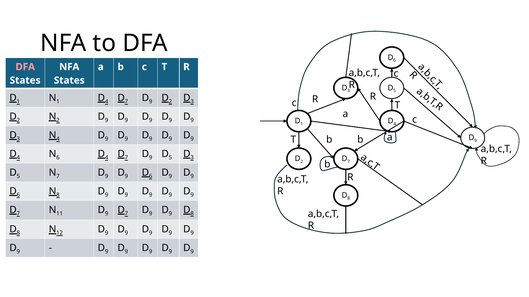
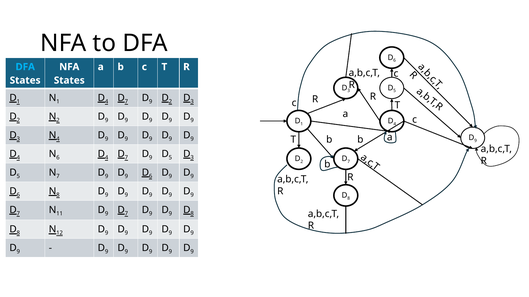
DFA at (25, 67) colour: pink -> light blue
